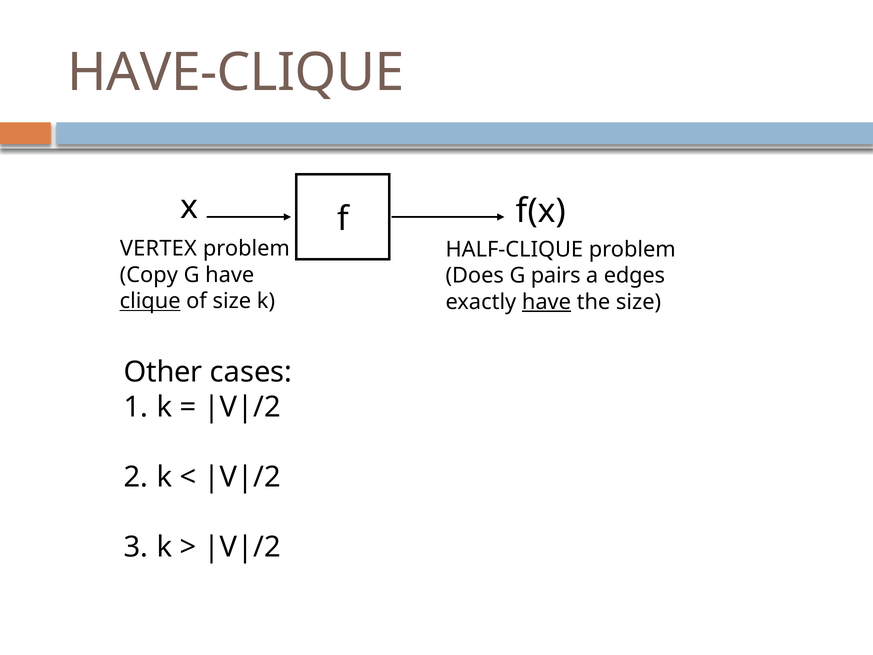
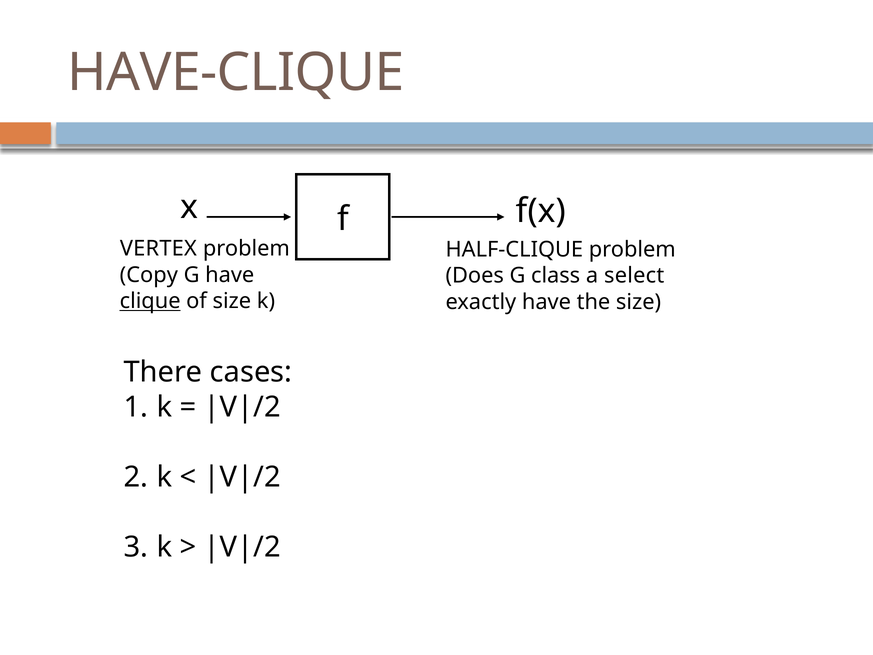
pairs: pairs -> class
edges: edges -> select
have at (546, 302) underline: present -> none
Other: Other -> There
